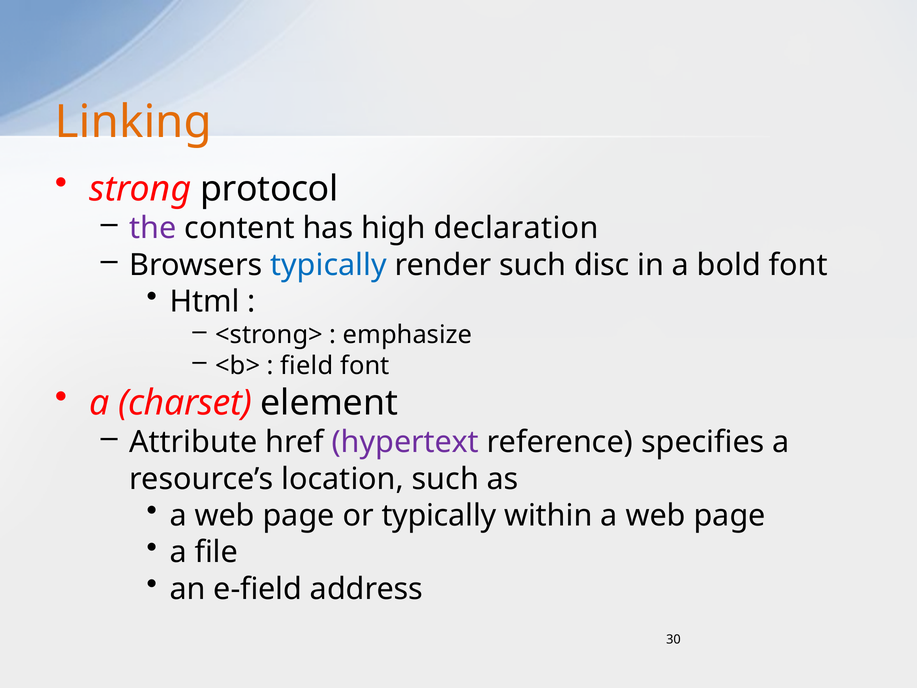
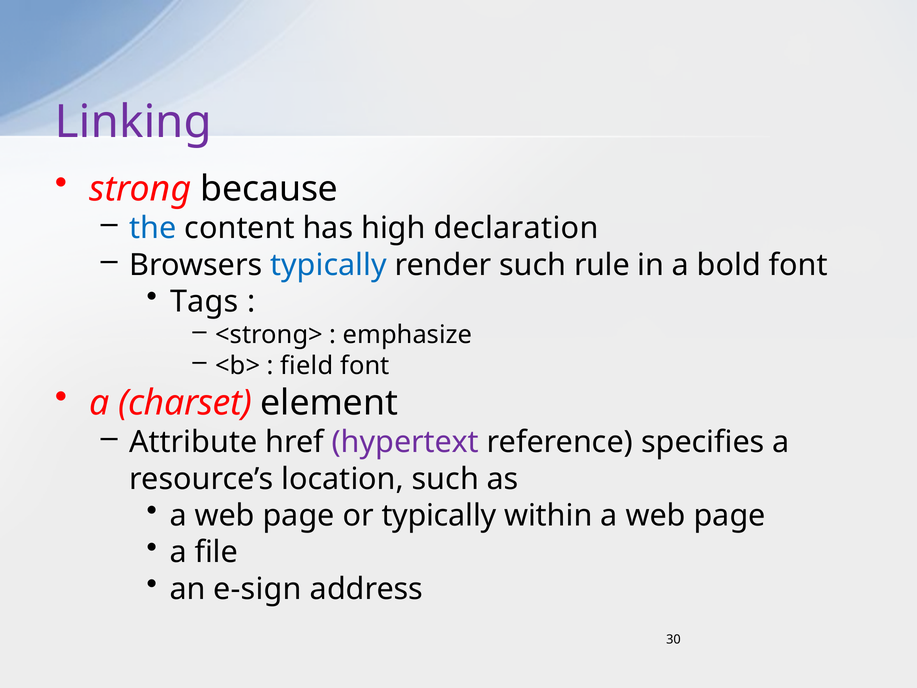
Linking colour: orange -> purple
protocol: protocol -> because
the colour: purple -> blue
disc: disc -> rule
Html: Html -> Tags
e-field: e-field -> e-sign
